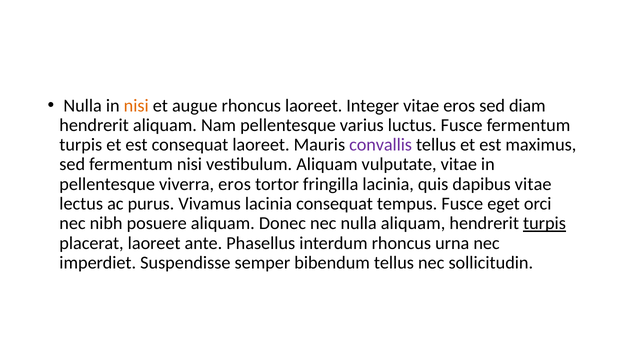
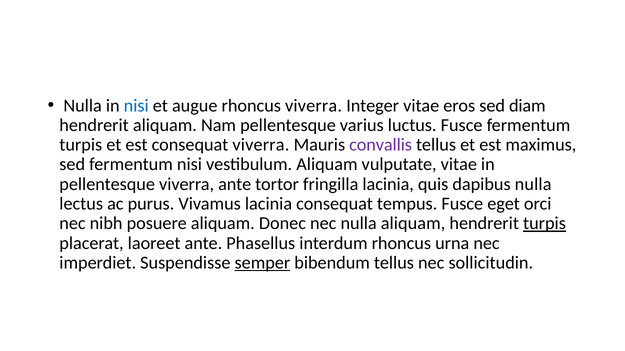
nisi at (136, 106) colour: orange -> blue
rhoncus laoreet: laoreet -> viverra
consequat laoreet: laoreet -> viverra
viverra eros: eros -> ante
dapibus vitae: vitae -> nulla
semper underline: none -> present
